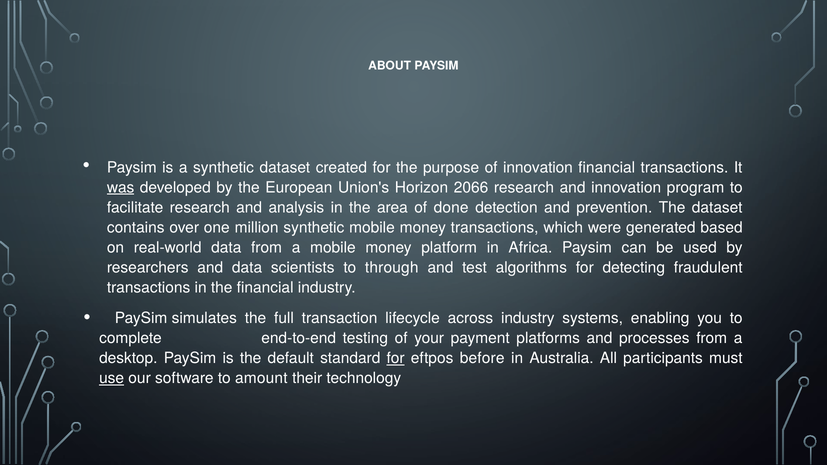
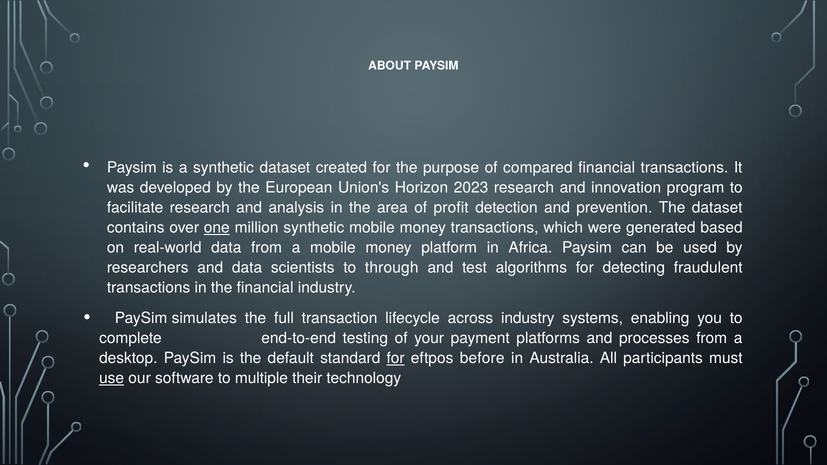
of innovation: innovation -> compared
was underline: present -> none
2066: 2066 -> 2023
done: done -> profit
one underline: none -> present
amount: amount -> multiple
